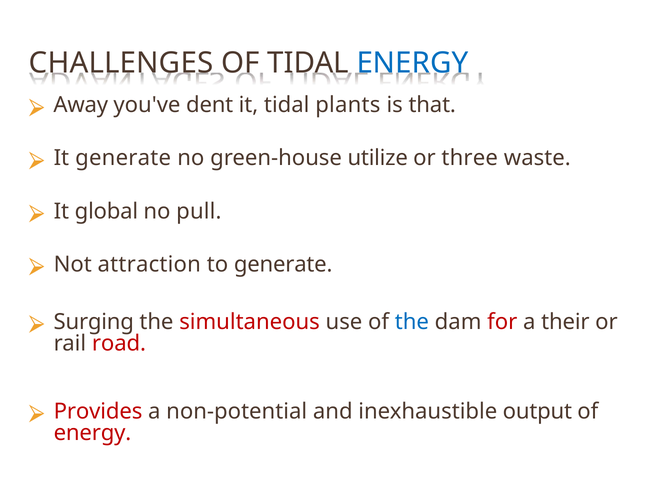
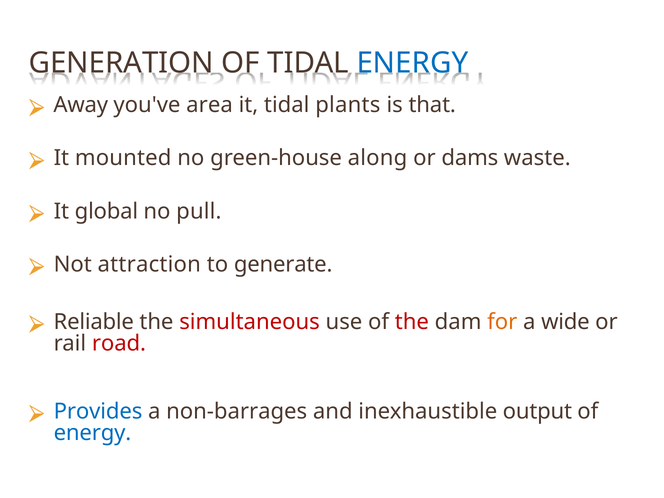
CHALLENGES: CHALLENGES -> GENERATION
dent: dent -> area
It generate: generate -> mounted
utilize: utilize -> along
three: three -> dams
Surging: Surging -> Reliable
the at (412, 322) colour: blue -> red
for colour: red -> orange
their: their -> wide
Provides colour: red -> blue
non-potential: non-potential -> non-barrages
energy at (92, 433) colour: red -> blue
